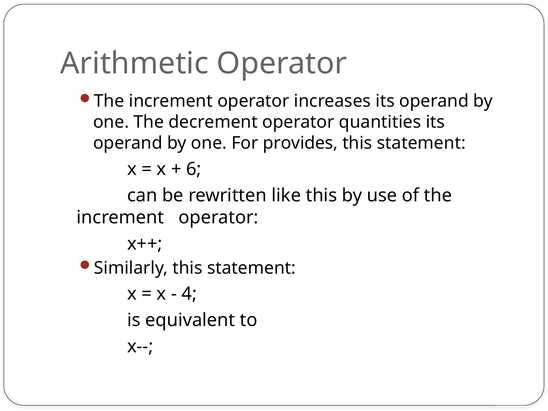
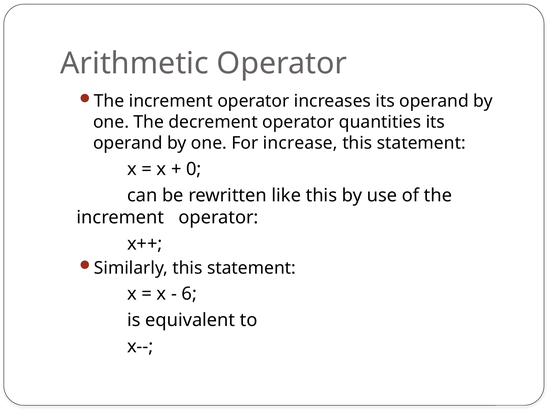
provides: provides -> increase
6: 6 -> 0
4: 4 -> 6
